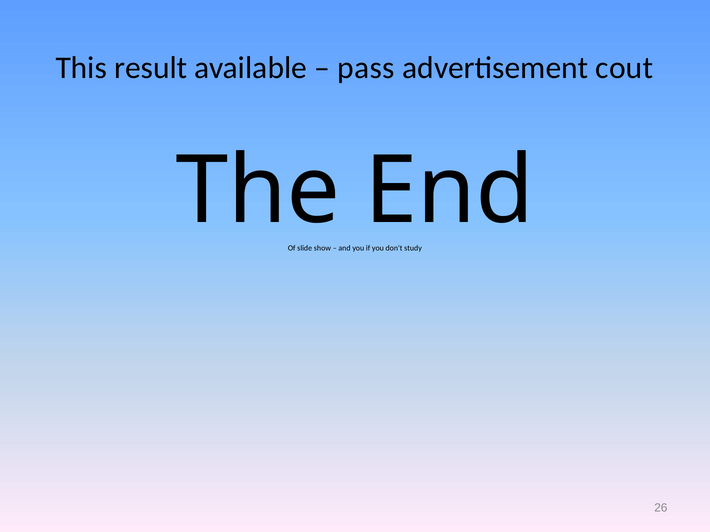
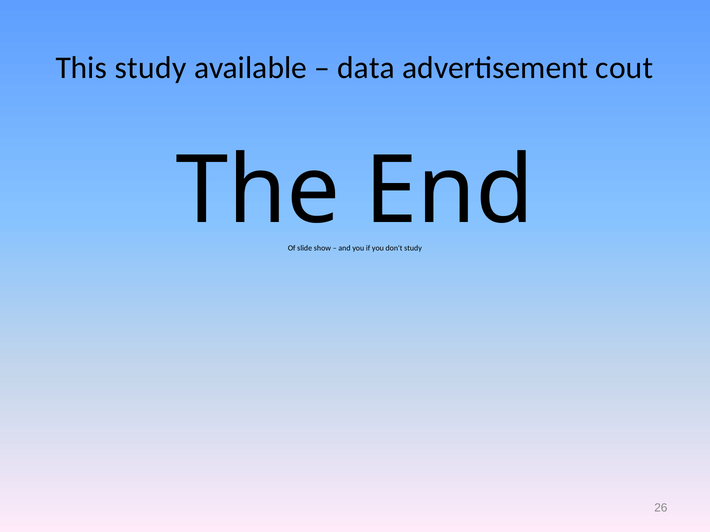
This result: result -> study
pass: pass -> data
